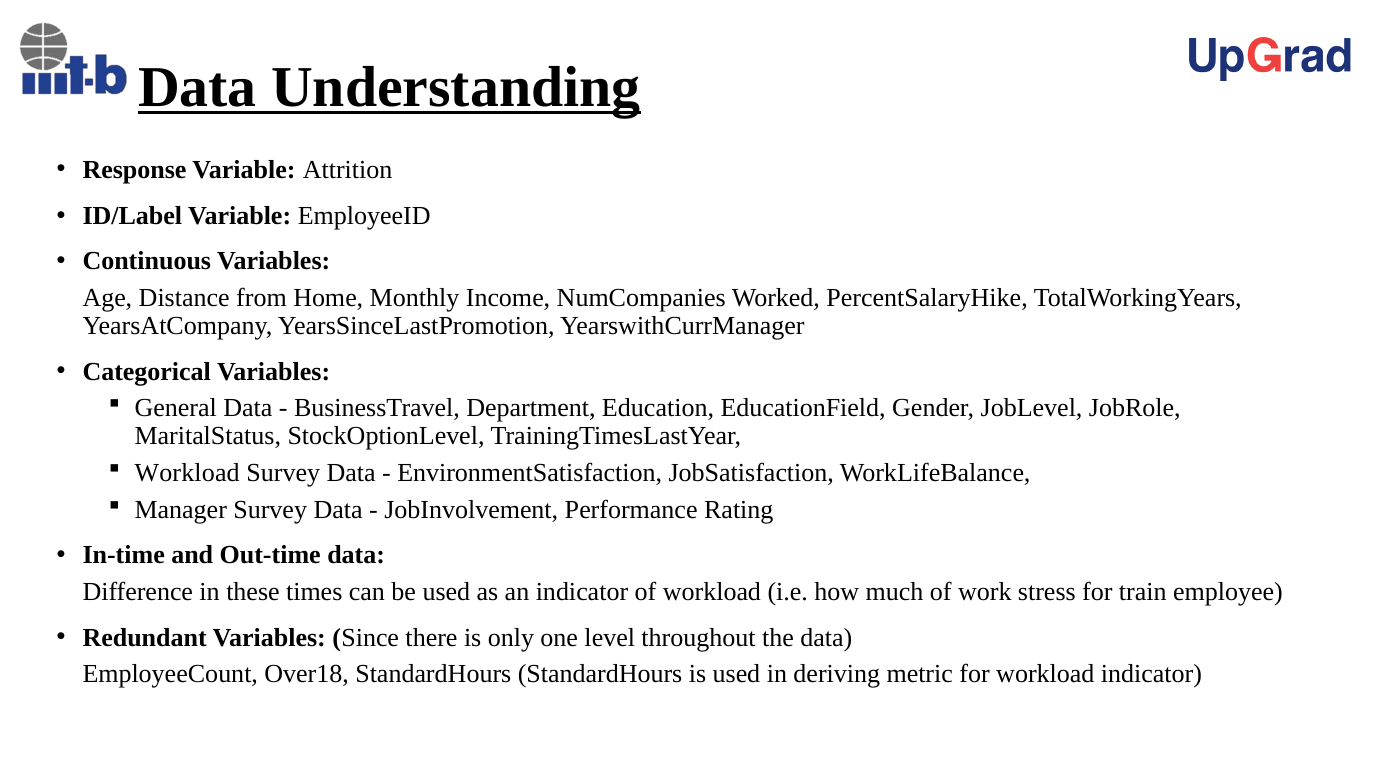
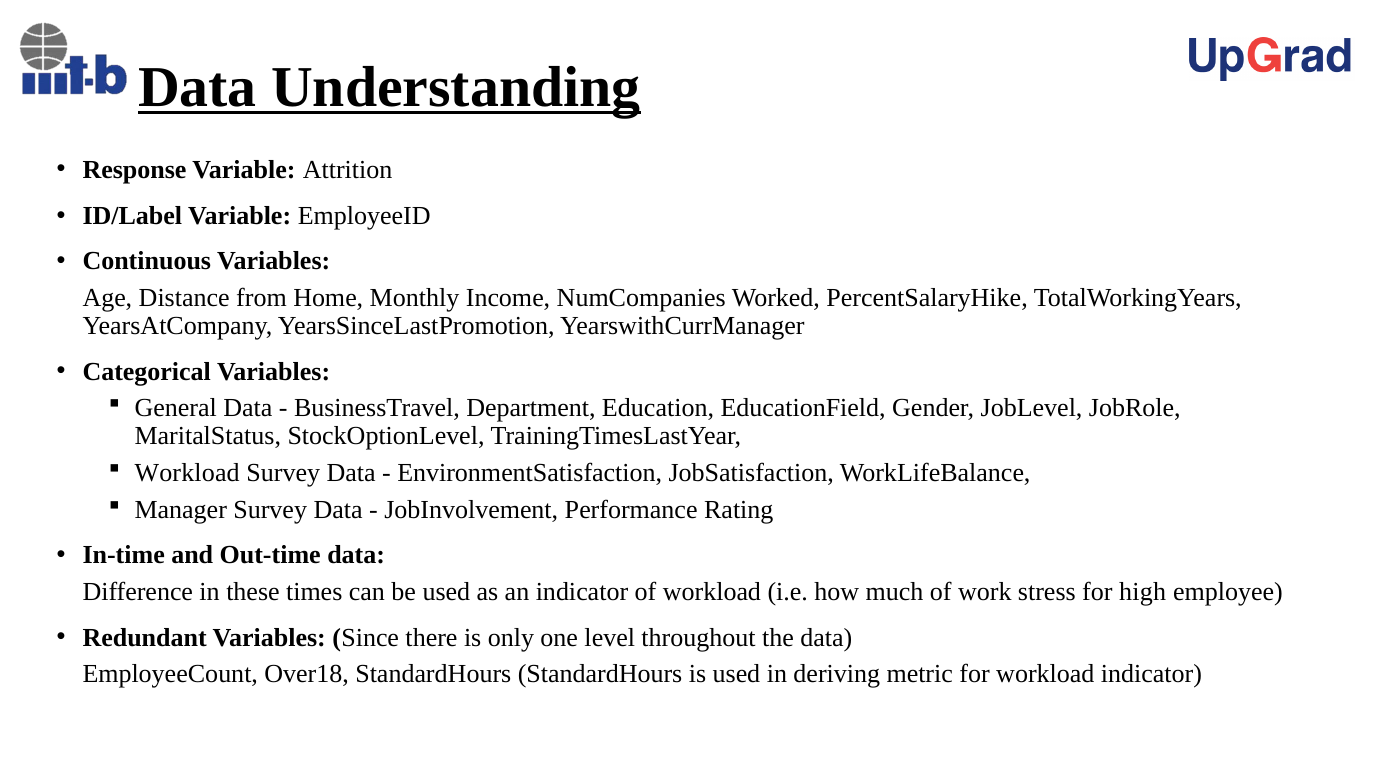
train: train -> high
